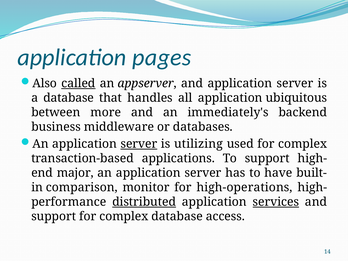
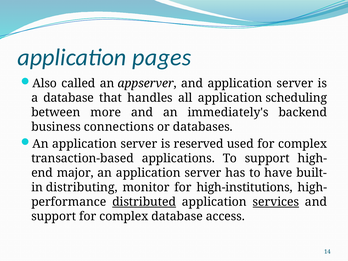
called underline: present -> none
ubiquitous: ubiquitous -> scheduling
middleware: middleware -> connections
server at (139, 144) underline: present -> none
utilizing: utilizing -> reserved
comparison: comparison -> distributing
high-operations: high-operations -> high-institutions
